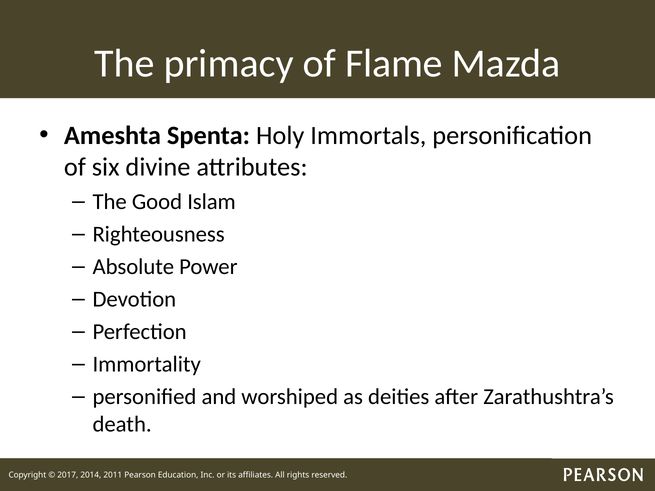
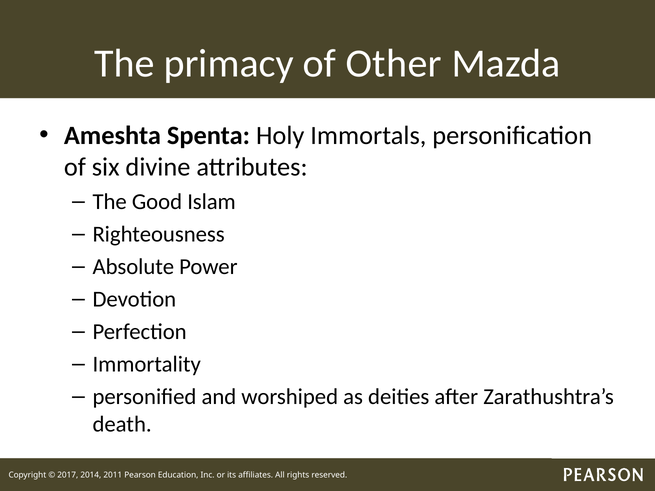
Flame: Flame -> Other
